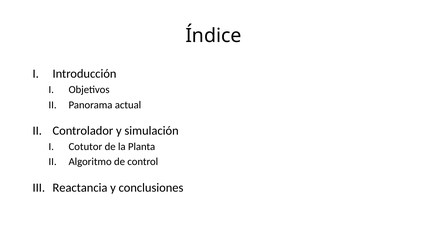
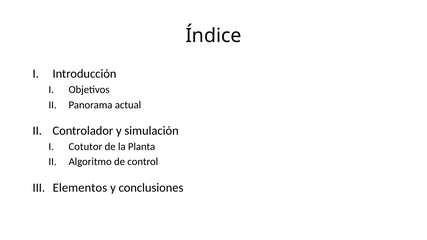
Reactancia: Reactancia -> Elementos
